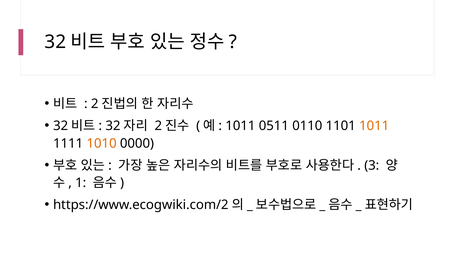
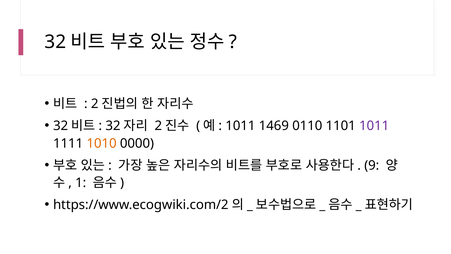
0511: 0511 -> 1469
1011 at (374, 126) colour: orange -> purple
3: 3 -> 9
